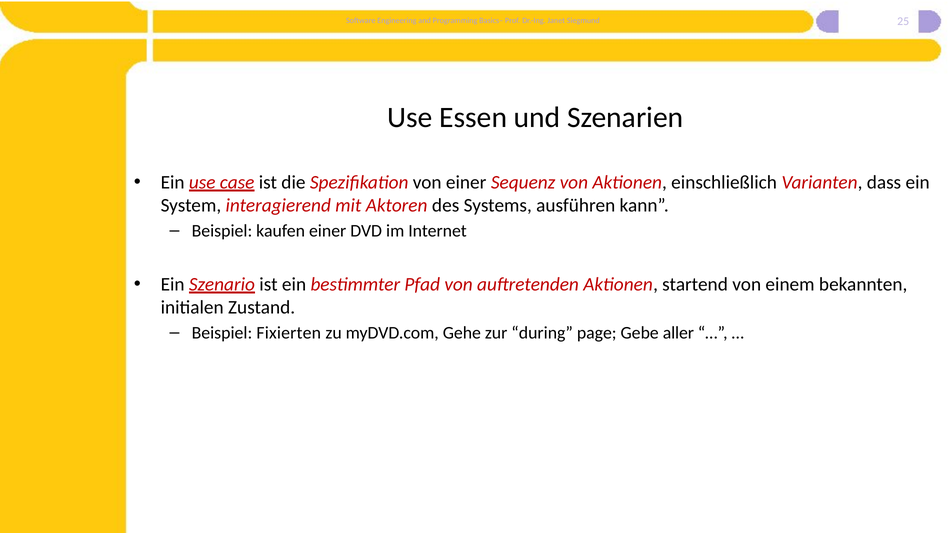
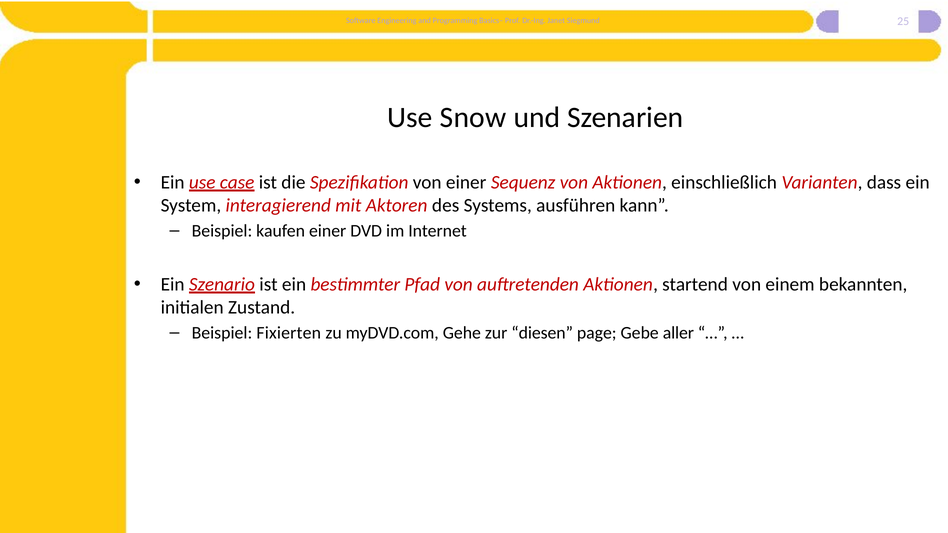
Essen: Essen -> Snow
during: during -> diesen
